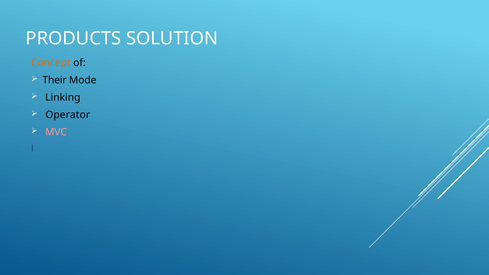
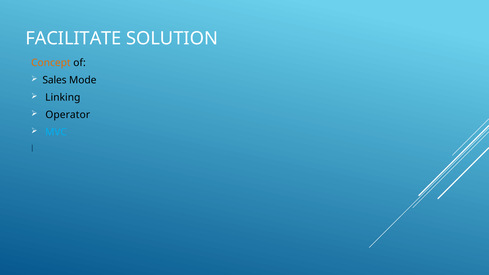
PRODUCTS: PRODUCTS -> FACILITATE
Their: Their -> Sales
MVC colour: pink -> light blue
